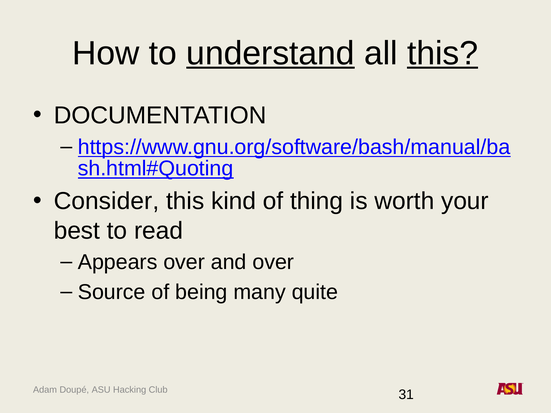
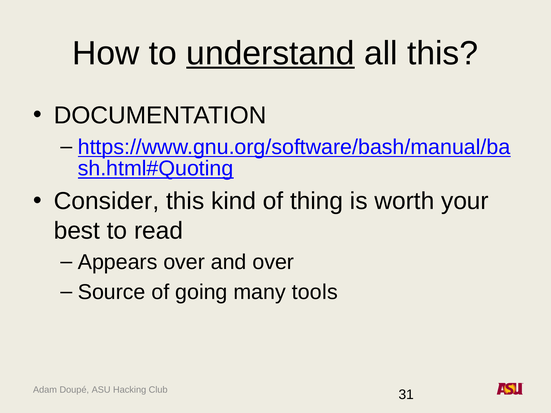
this at (443, 53) underline: present -> none
being: being -> going
quite: quite -> tools
